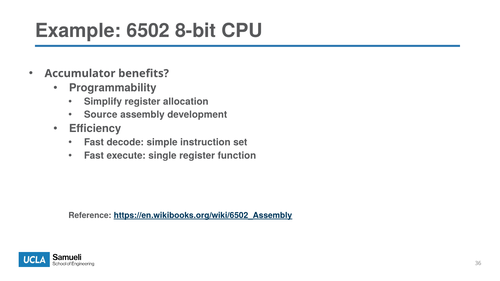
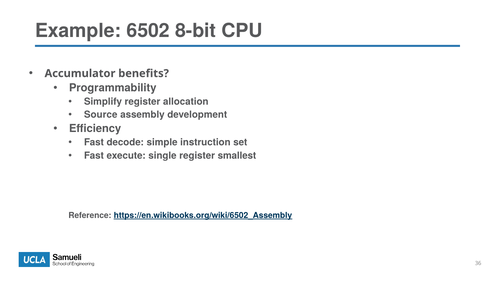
function: function -> smallest
